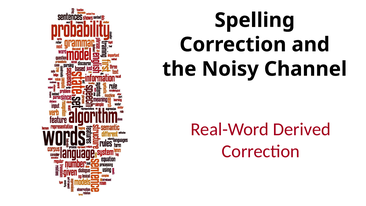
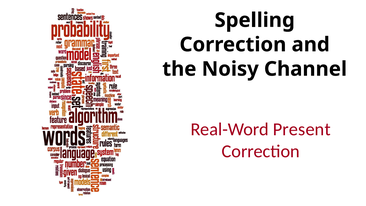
Derived: Derived -> Present
